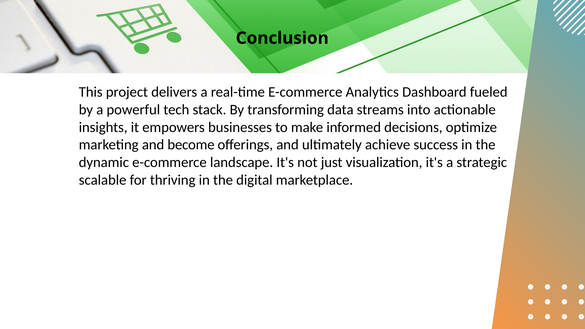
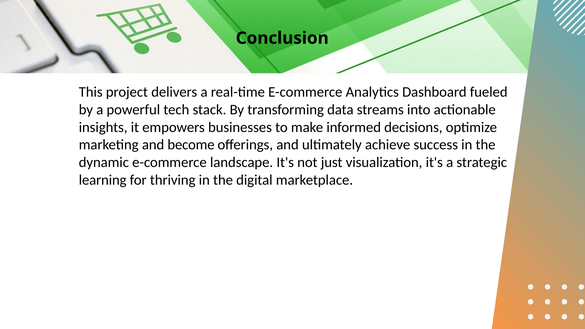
scalable: scalable -> learning
